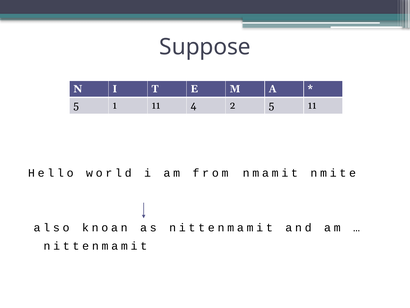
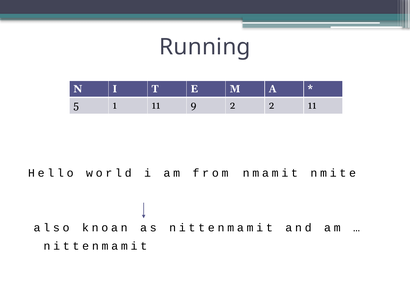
Suppose: Suppose -> Running
4: 4 -> 9
2 5: 5 -> 2
